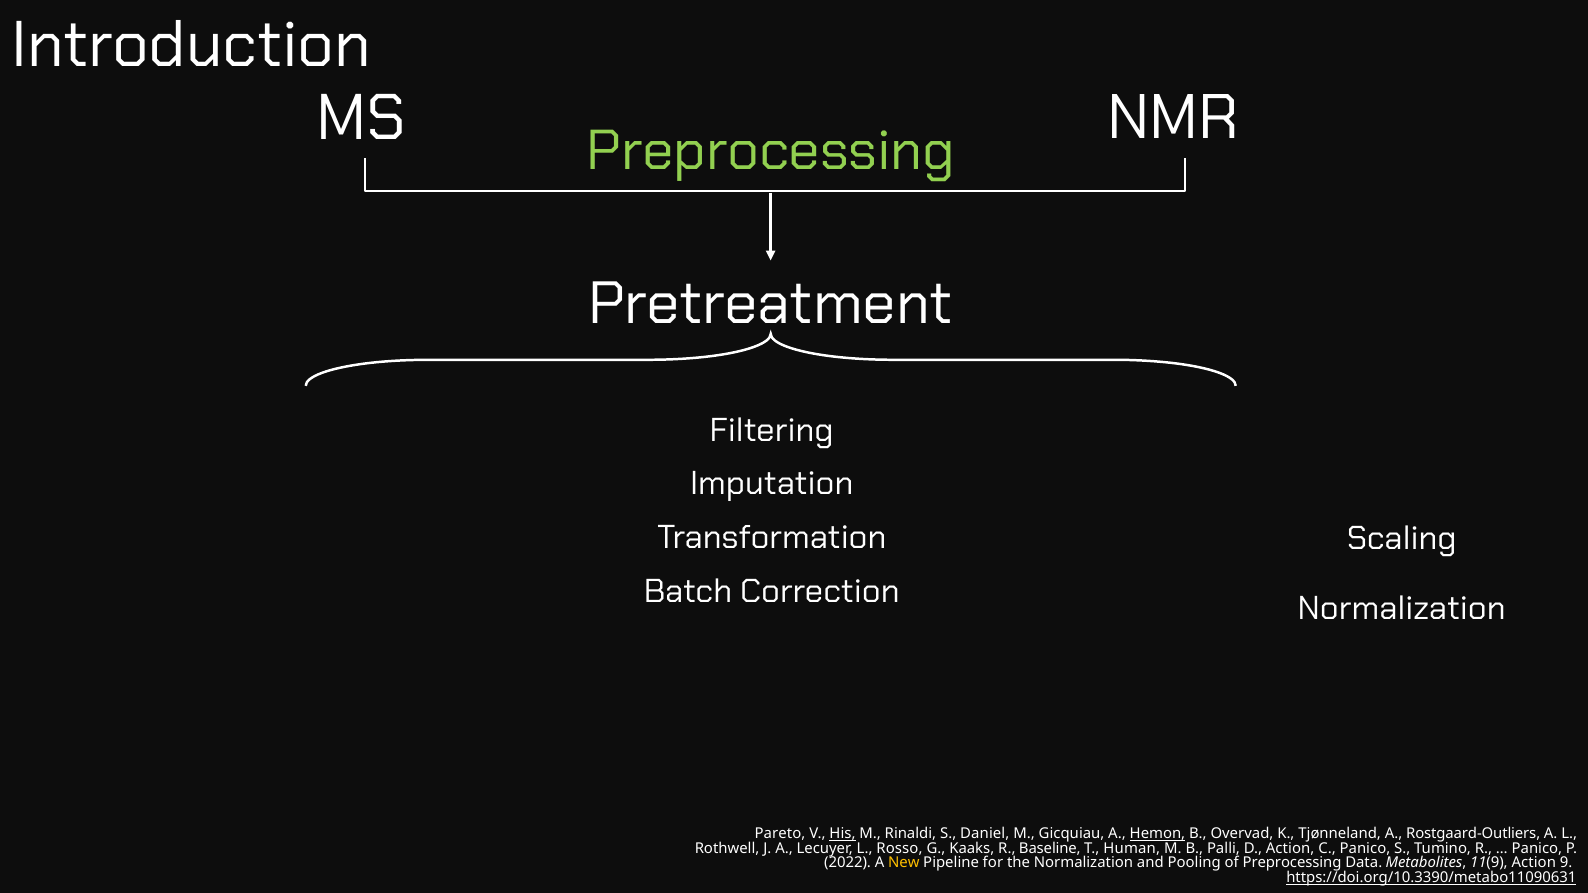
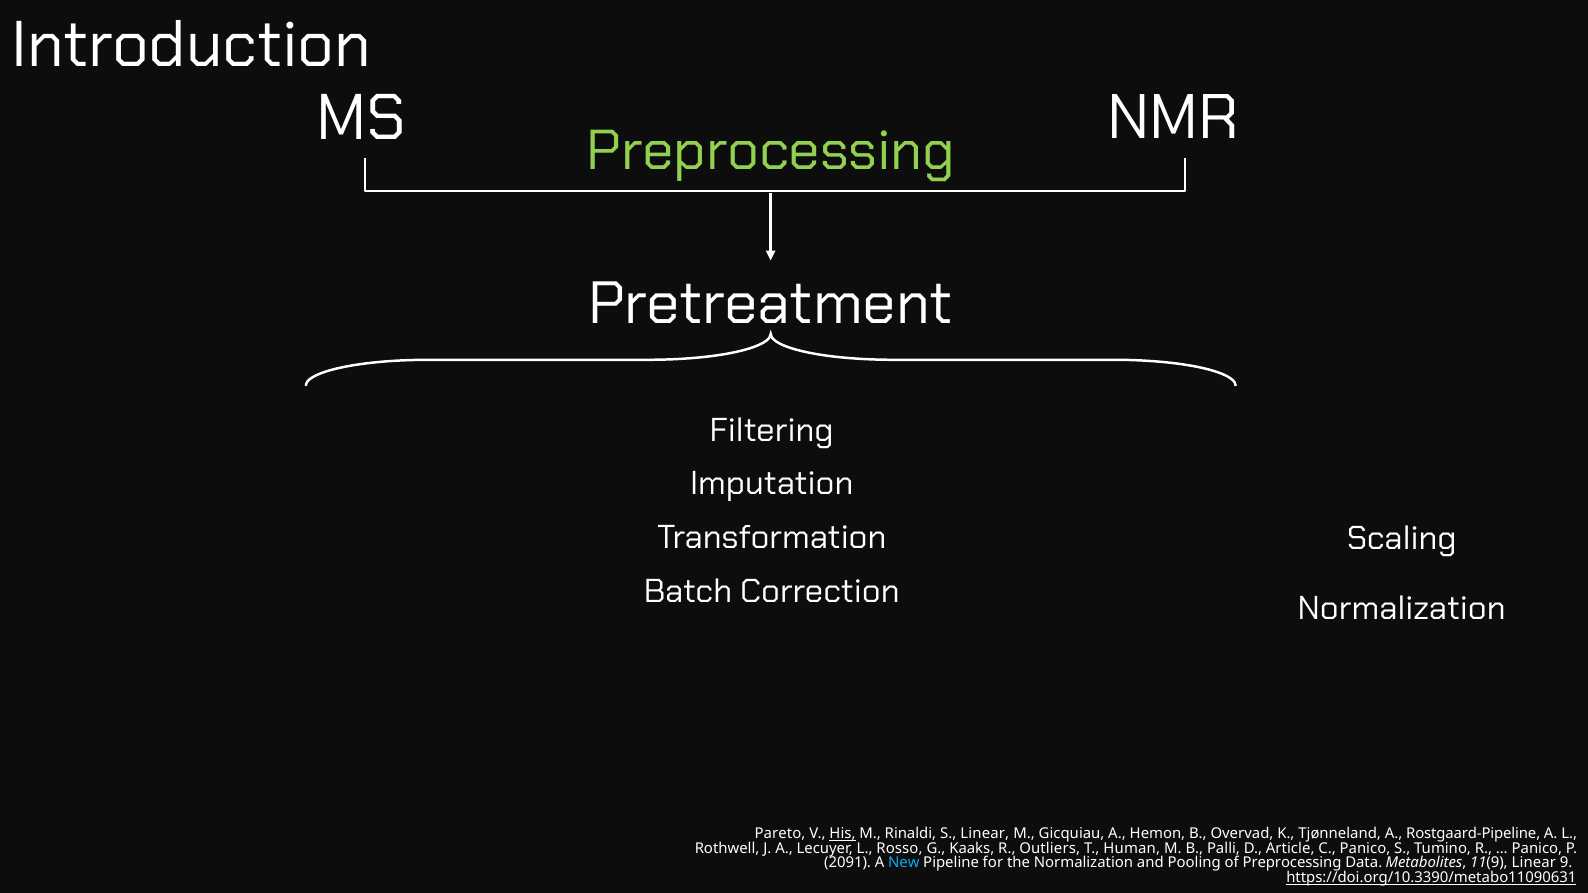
S Daniel: Daniel -> Linear
Hemon underline: present -> none
Rostgaard-Outliers: Rostgaard-Outliers -> Rostgaard-Pipeline
Baseline: Baseline -> Outliers
D Action: Action -> Article
2022: 2022 -> 2091
New colour: yellow -> light blue
11(9 Action: Action -> Linear
